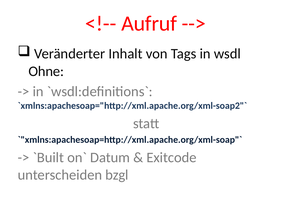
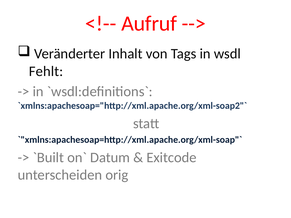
Ohne: Ohne -> Fehlt
bzgl: bzgl -> orig
